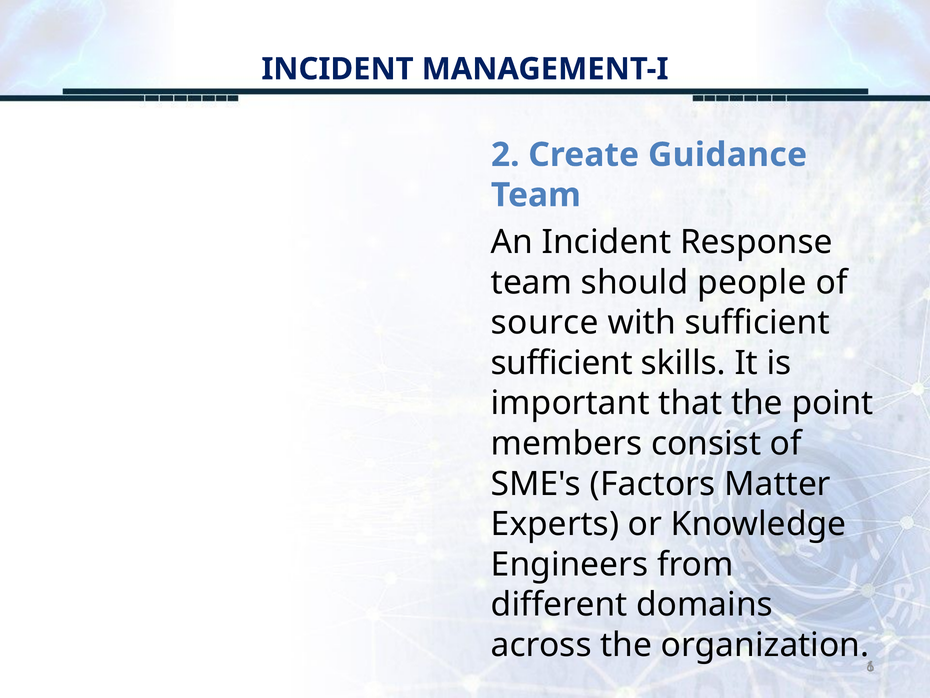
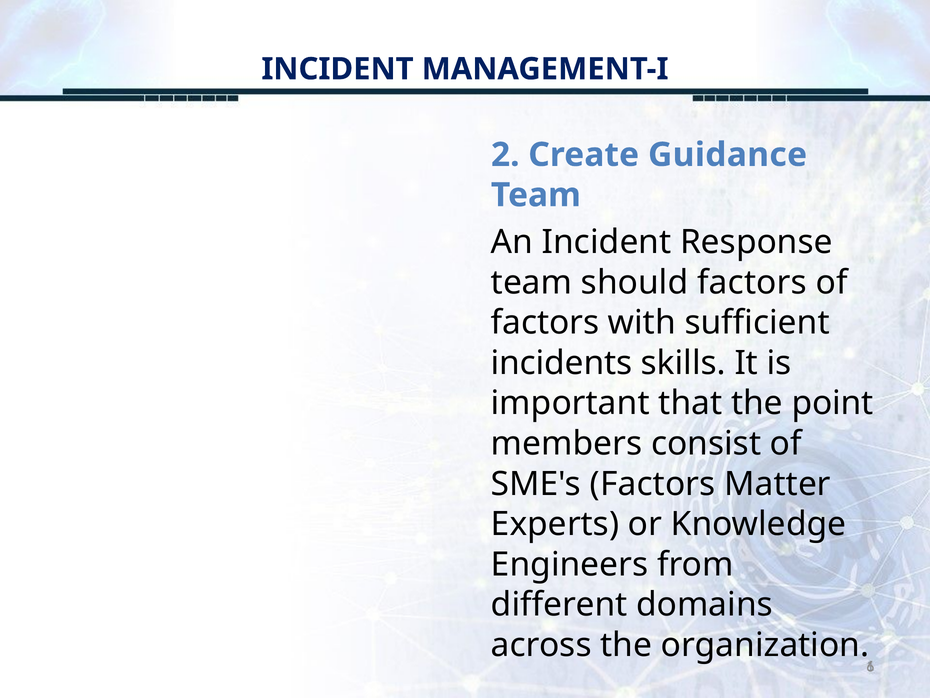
should people: people -> factors
source at (545, 323): source -> factors
sufficient at (562, 363): sufficient -> incidents
